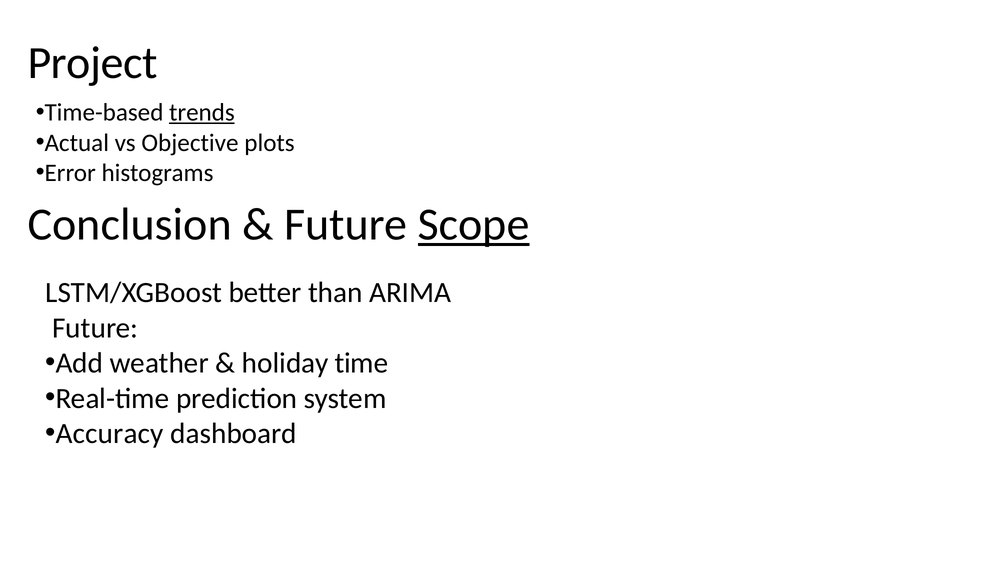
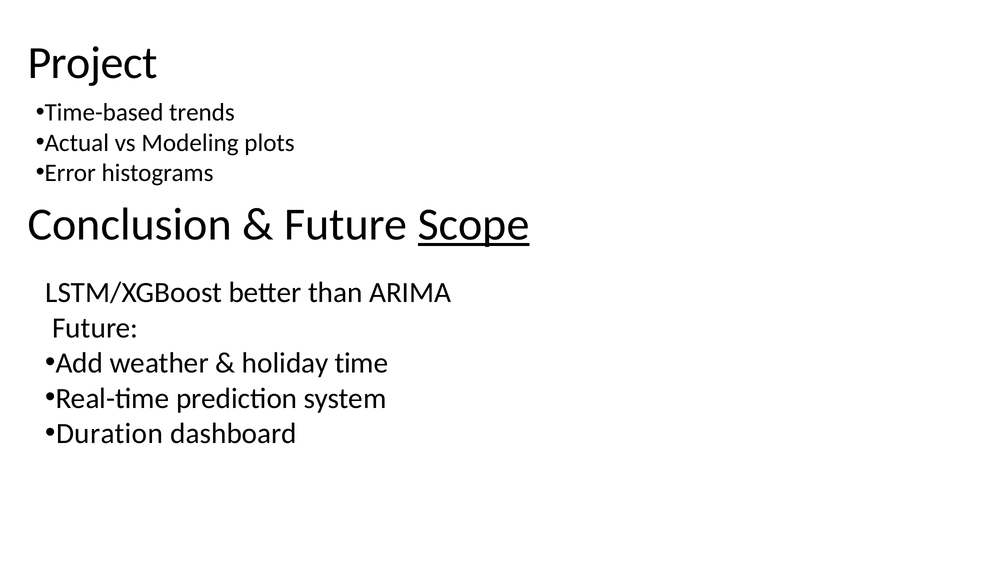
trends underline: present -> none
Objective: Objective -> Modeling
Accuracy: Accuracy -> Duration
